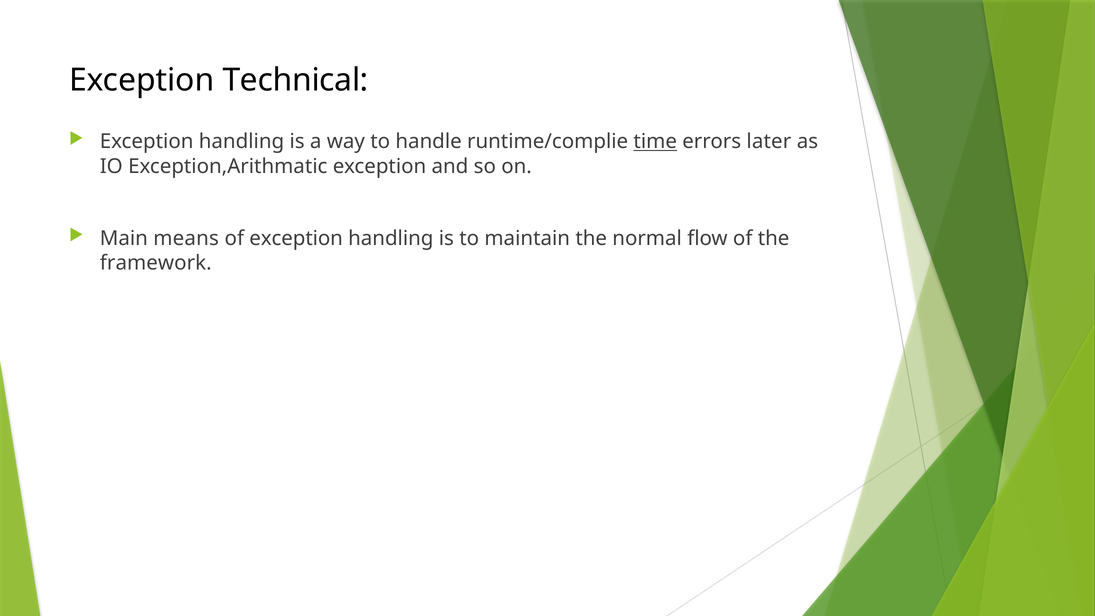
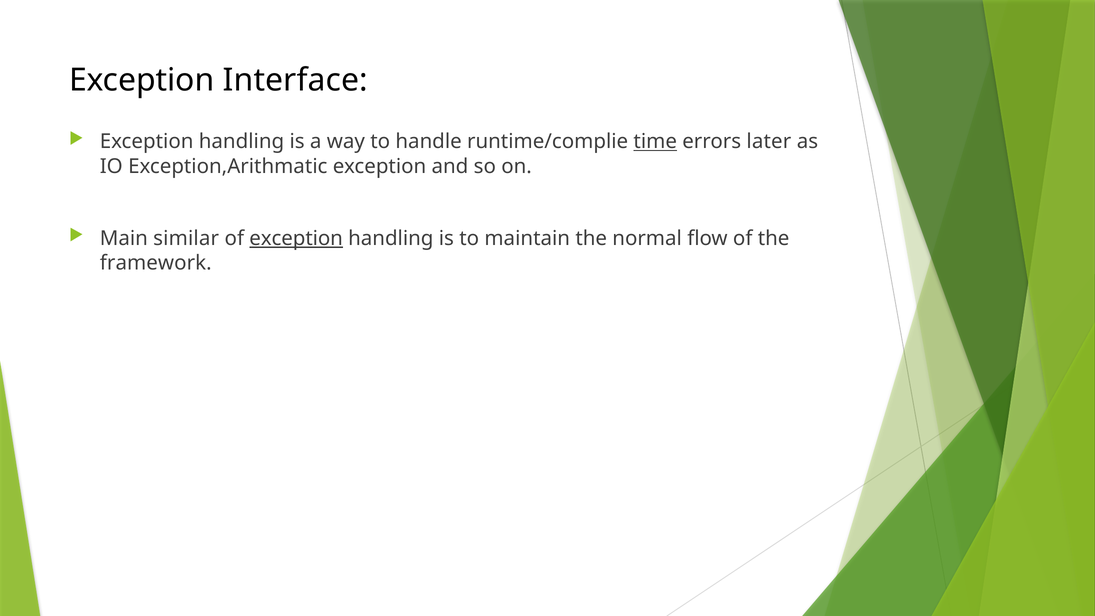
Technical: Technical -> Interface
means: means -> similar
exception at (296, 238) underline: none -> present
